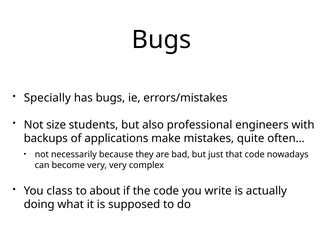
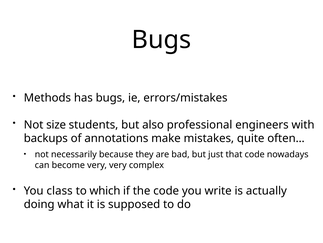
Specially: Specially -> Methods
applications: applications -> annotations
about: about -> which
